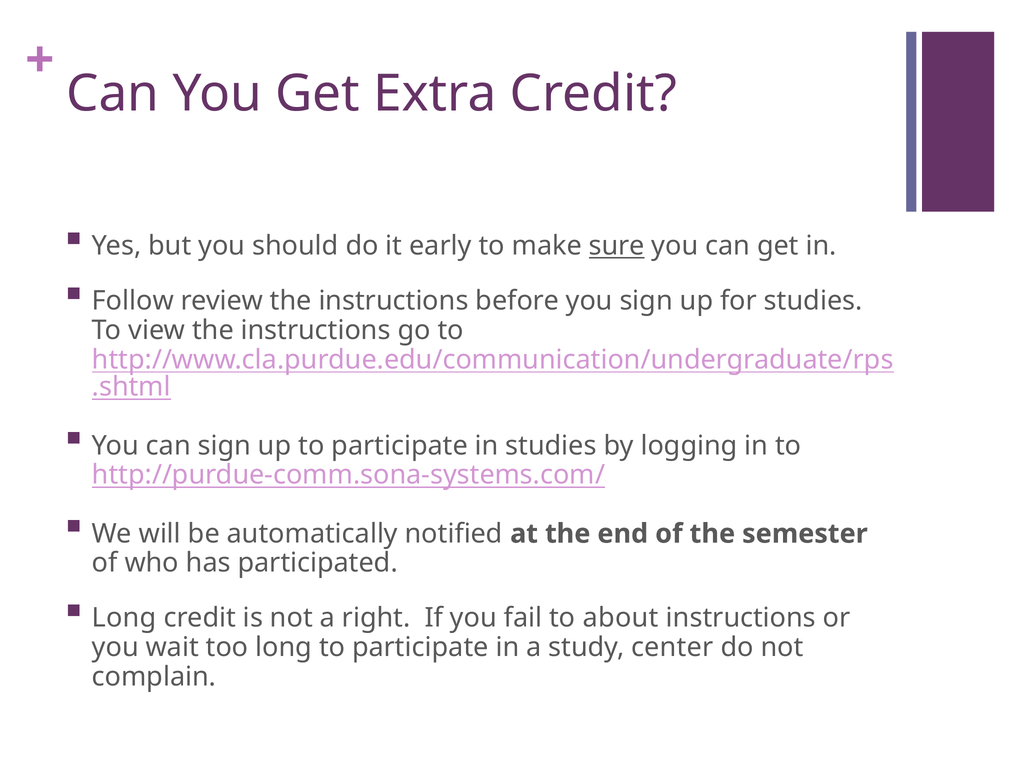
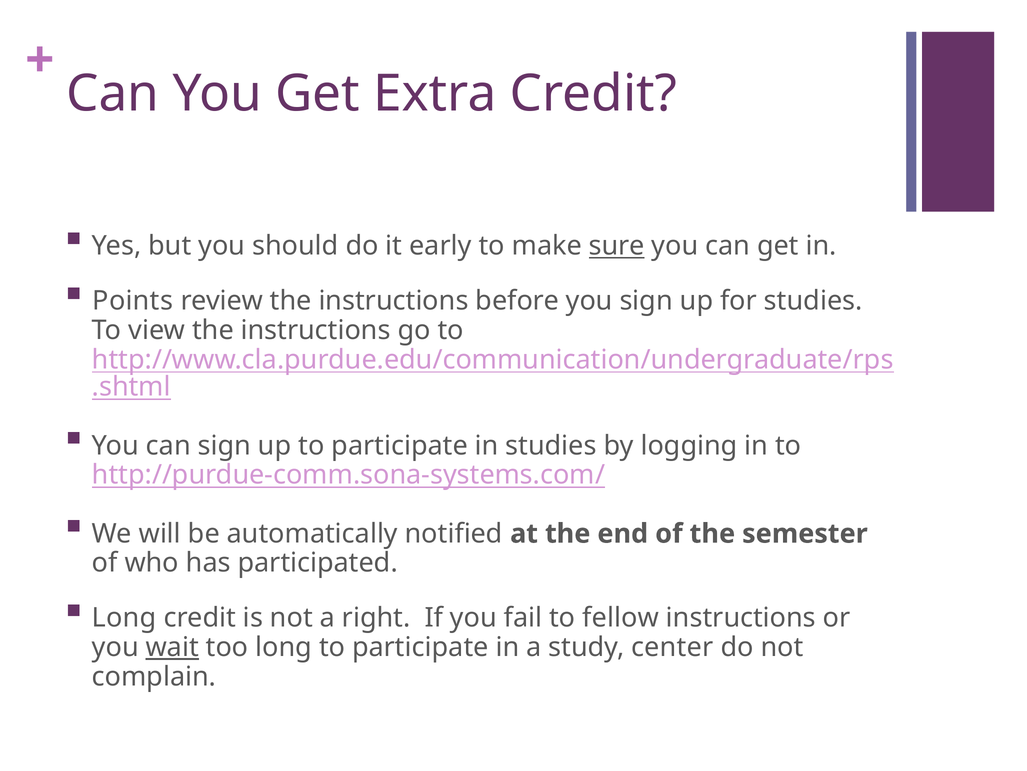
Follow: Follow -> Points
about: about -> fellow
wait underline: none -> present
